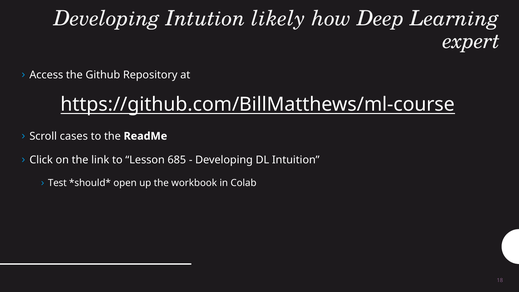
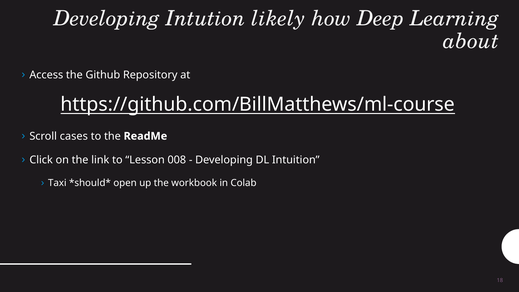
expert: expert -> about
685: 685 -> 008
Test: Test -> Taxi
